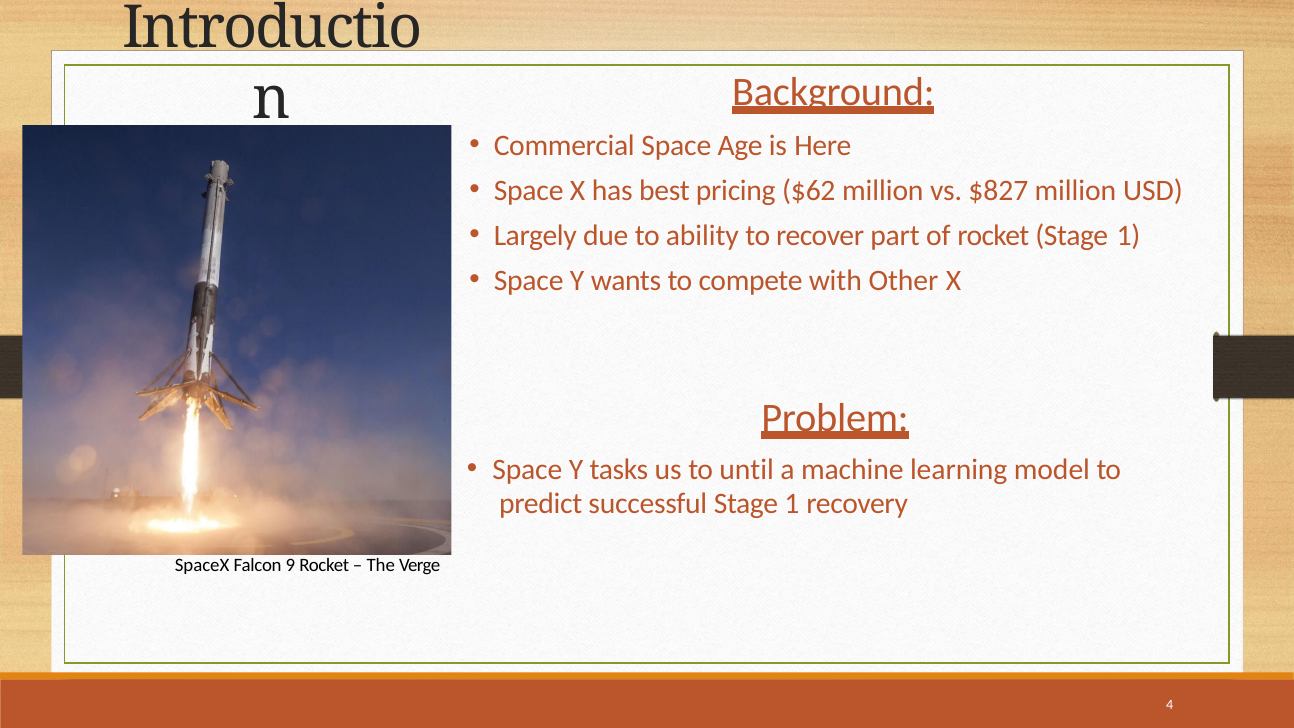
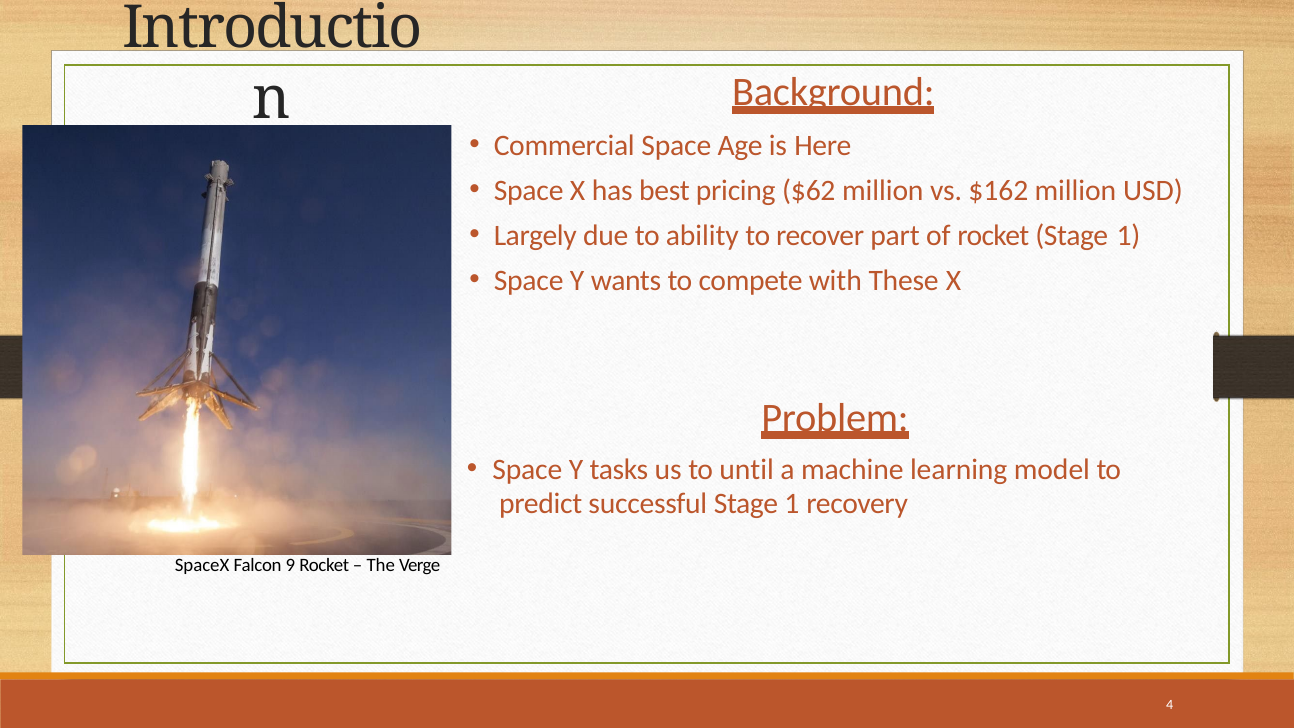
$827: $827 -> $162
Other: Other -> These
